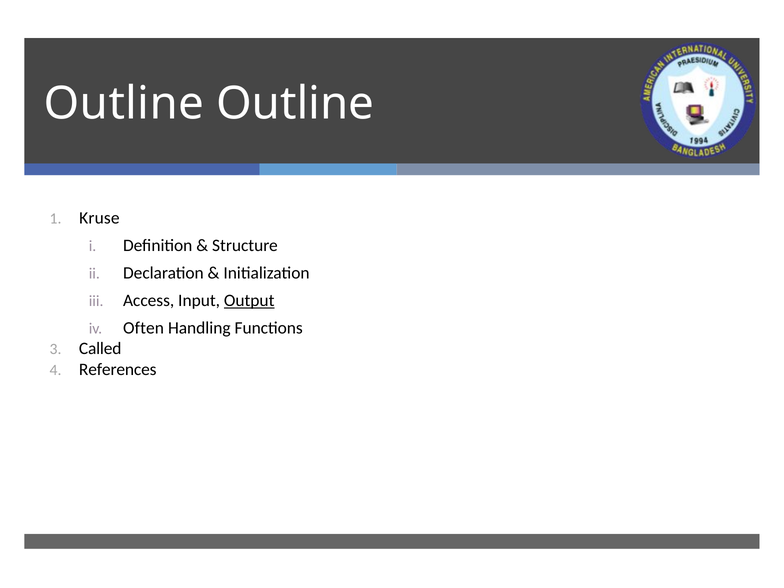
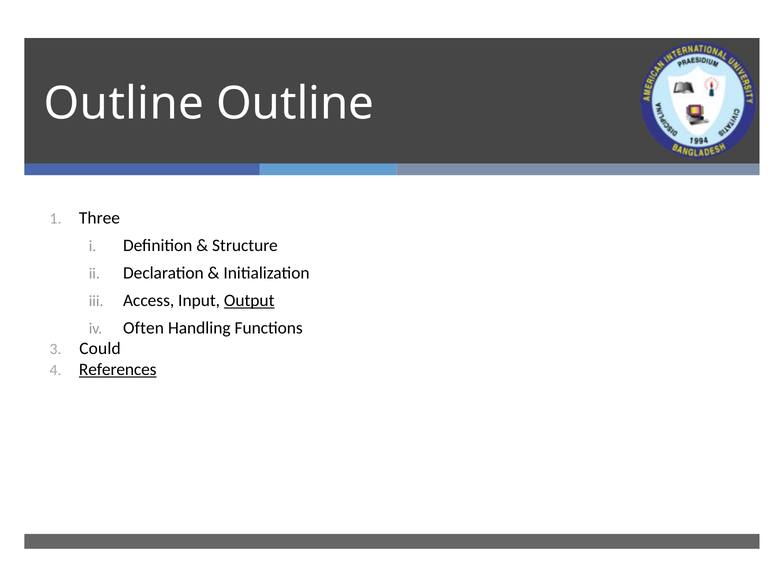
Kruse: Kruse -> Three
Called: Called -> Could
References underline: none -> present
